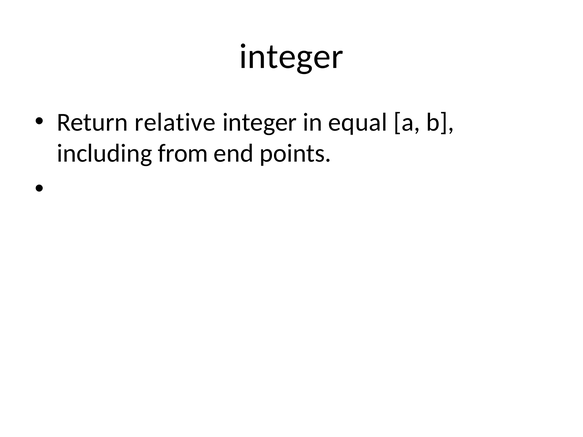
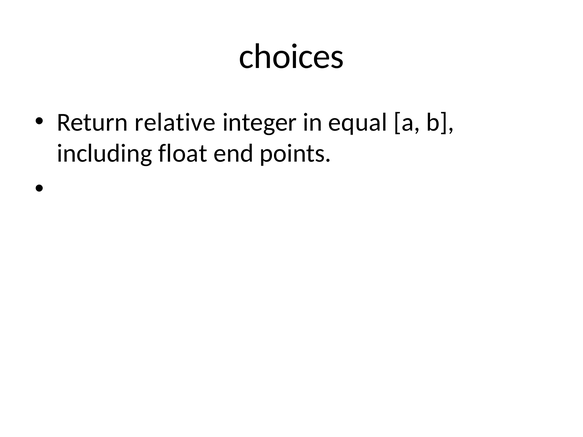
integer at (291, 56): integer -> choices
from: from -> float
